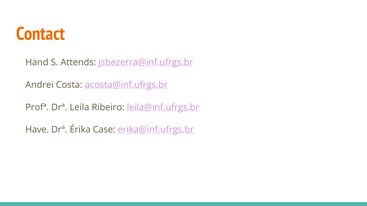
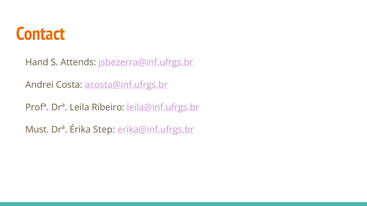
Have: Have -> Must
Case: Case -> Step
